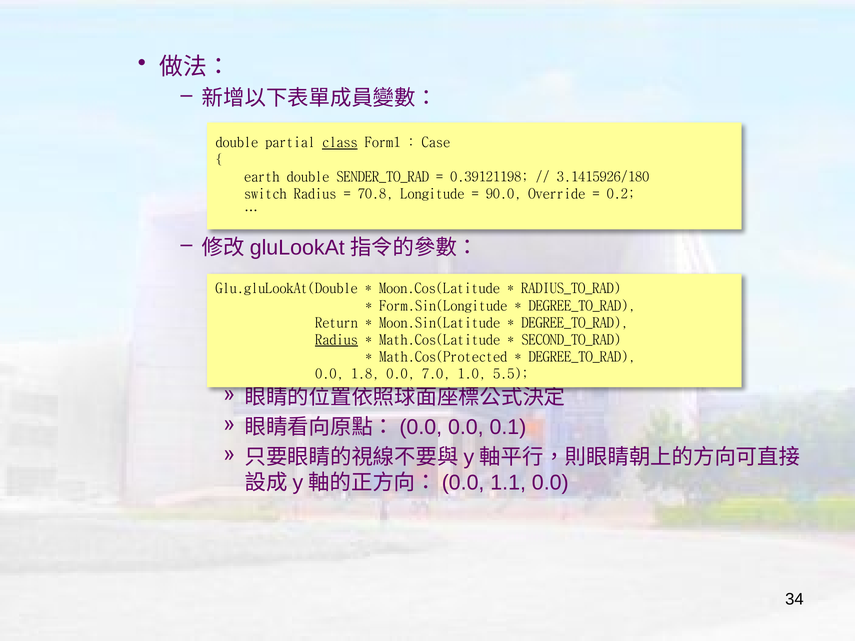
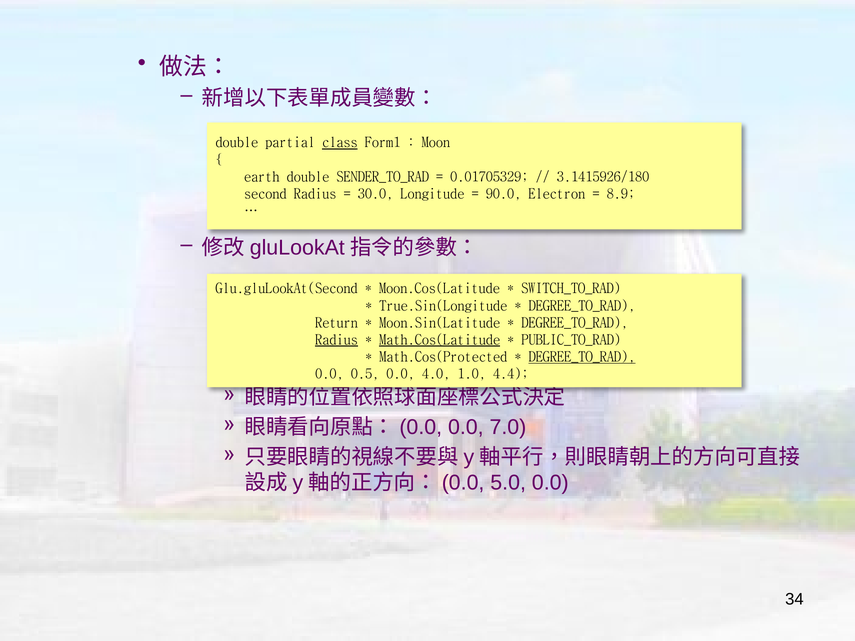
Case: Case -> Moon
0.39121198: 0.39121198 -> 0.01705329
switch: switch -> second
70.8: 70.8 -> 30.0
Override: Override -> Electron
0.2: 0.2 -> 8.9
Glu.gluLookAt(Double: Glu.gluLookAt(Double -> Glu.gluLookAt(Second
RADIUS_TO_RAD: RADIUS_TO_RAD -> SWITCH_TO_RAD
Form.Sin(Longitude: Form.Sin(Longitude -> True.Sin(Longitude
Math.Cos(Latitude underline: none -> present
SECOND_TO_RAD: SECOND_TO_RAD -> PUBLIC_TO_RAD
DEGREE_TO_RAD at (582, 357) underline: none -> present
1.8: 1.8 -> 0.5
7.0: 7.0 -> 4.0
5.5: 5.5 -> 4.4
0.1: 0.1 -> 7.0
1.1: 1.1 -> 5.0
